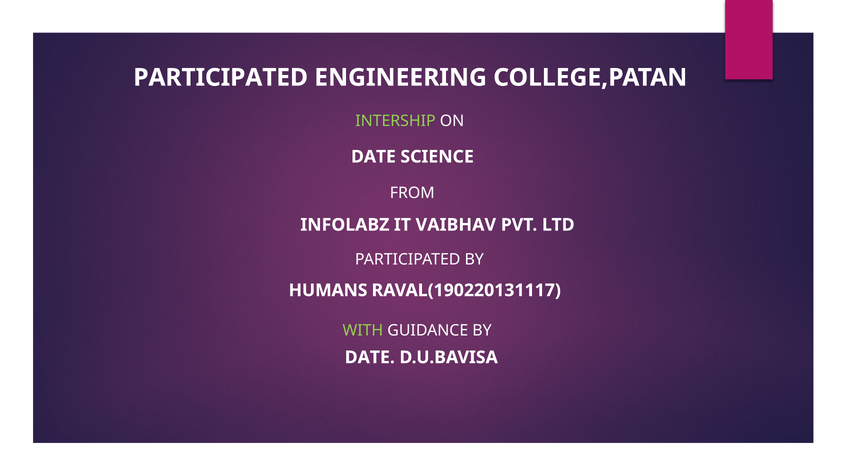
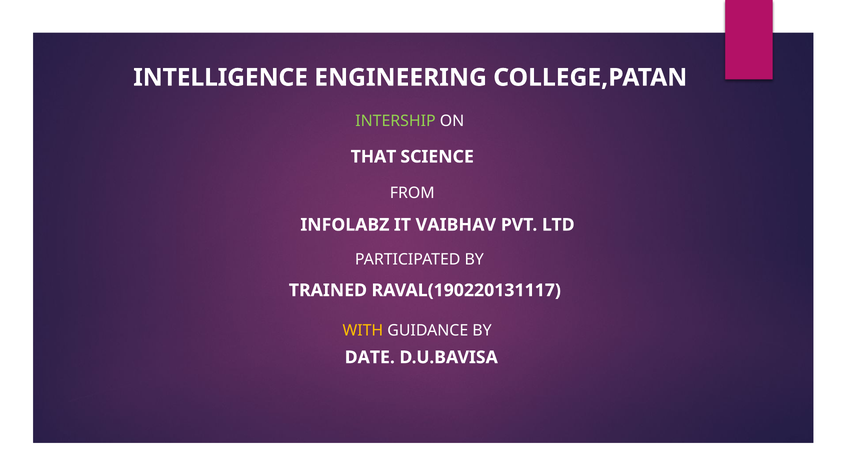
PARTICIPATED at (221, 78): PARTICIPATED -> INTELLIGENCE
DATE at (373, 157): DATE -> THAT
HUMANS: HUMANS -> TRAINED
WITH colour: light green -> yellow
